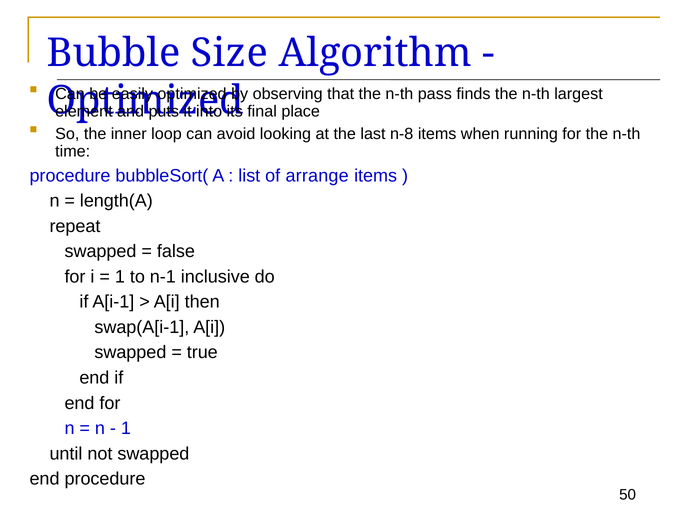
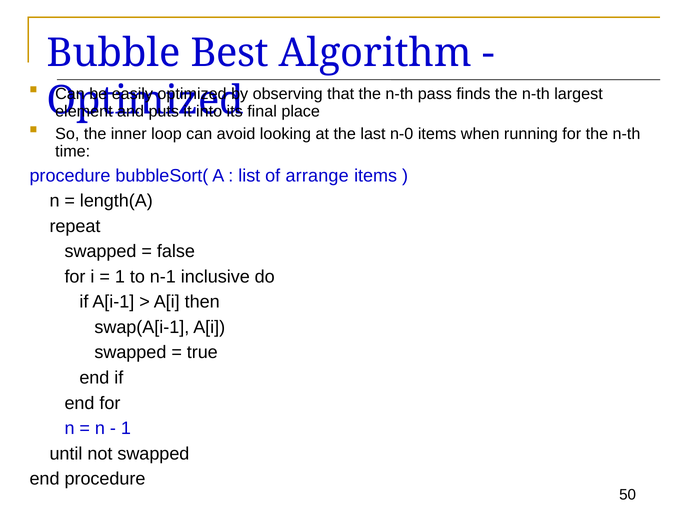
Size: Size -> Best
n-8: n-8 -> n-0
